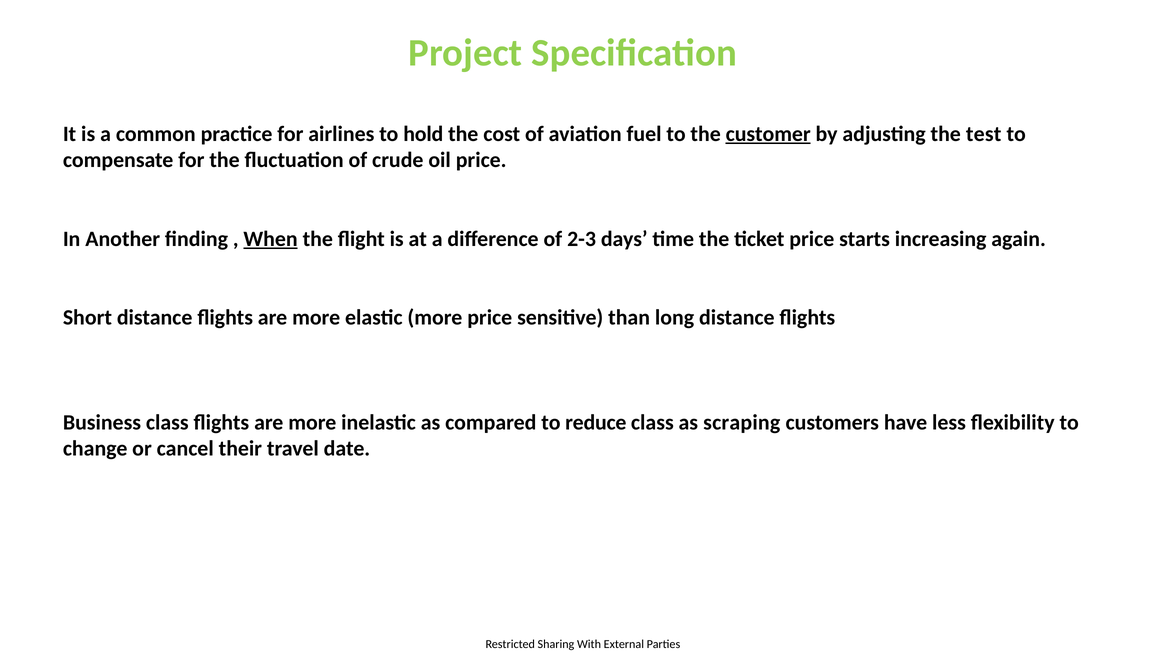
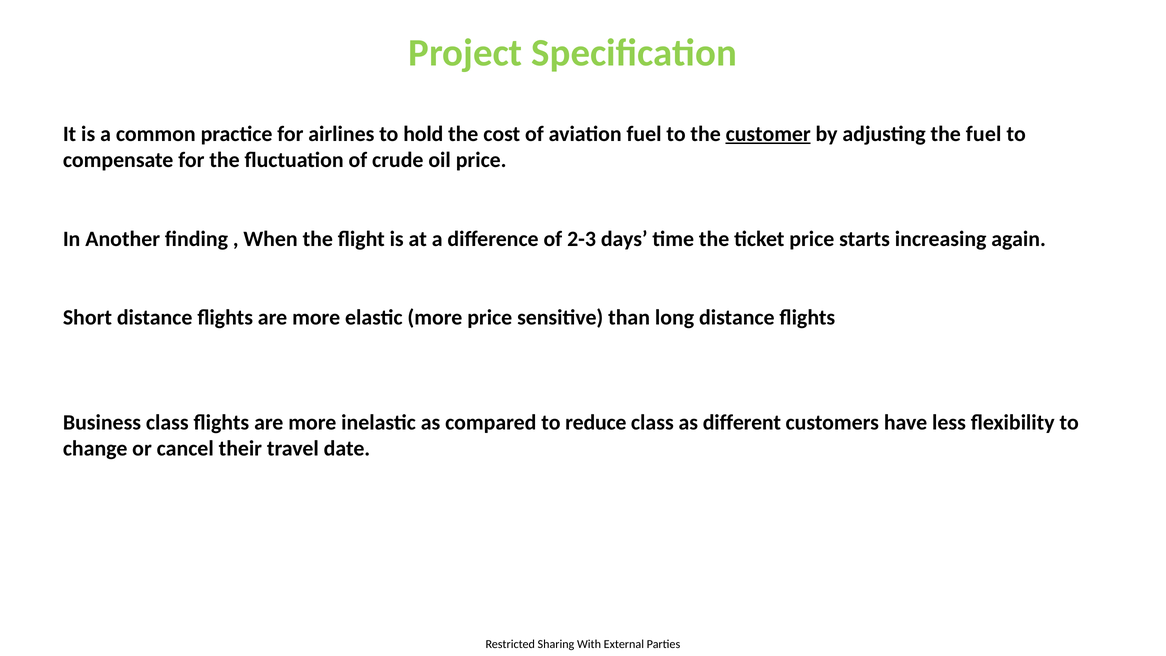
the test: test -> fuel
When underline: present -> none
scraping: scraping -> different
